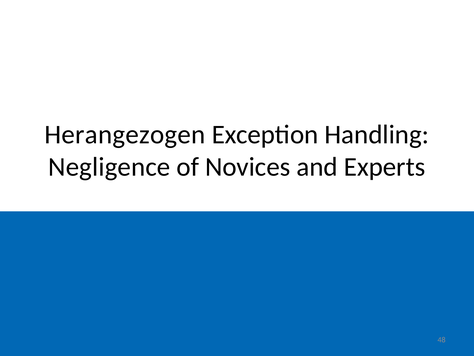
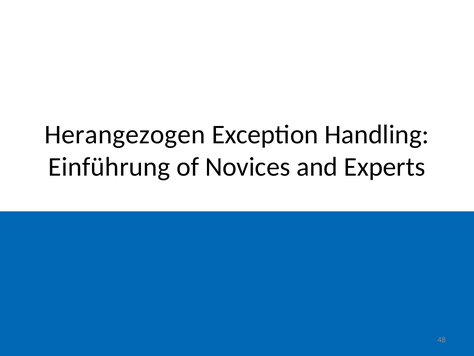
Negligence: Negligence -> Einführung
